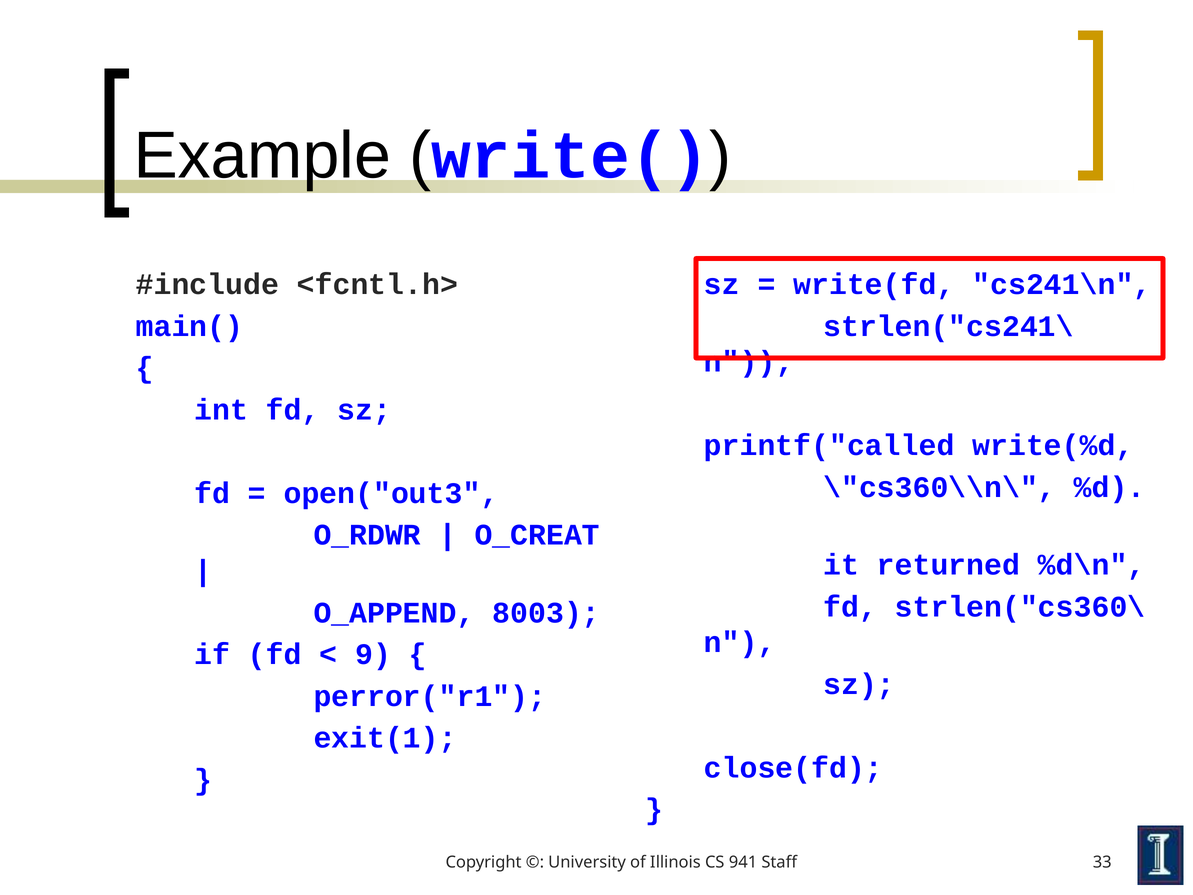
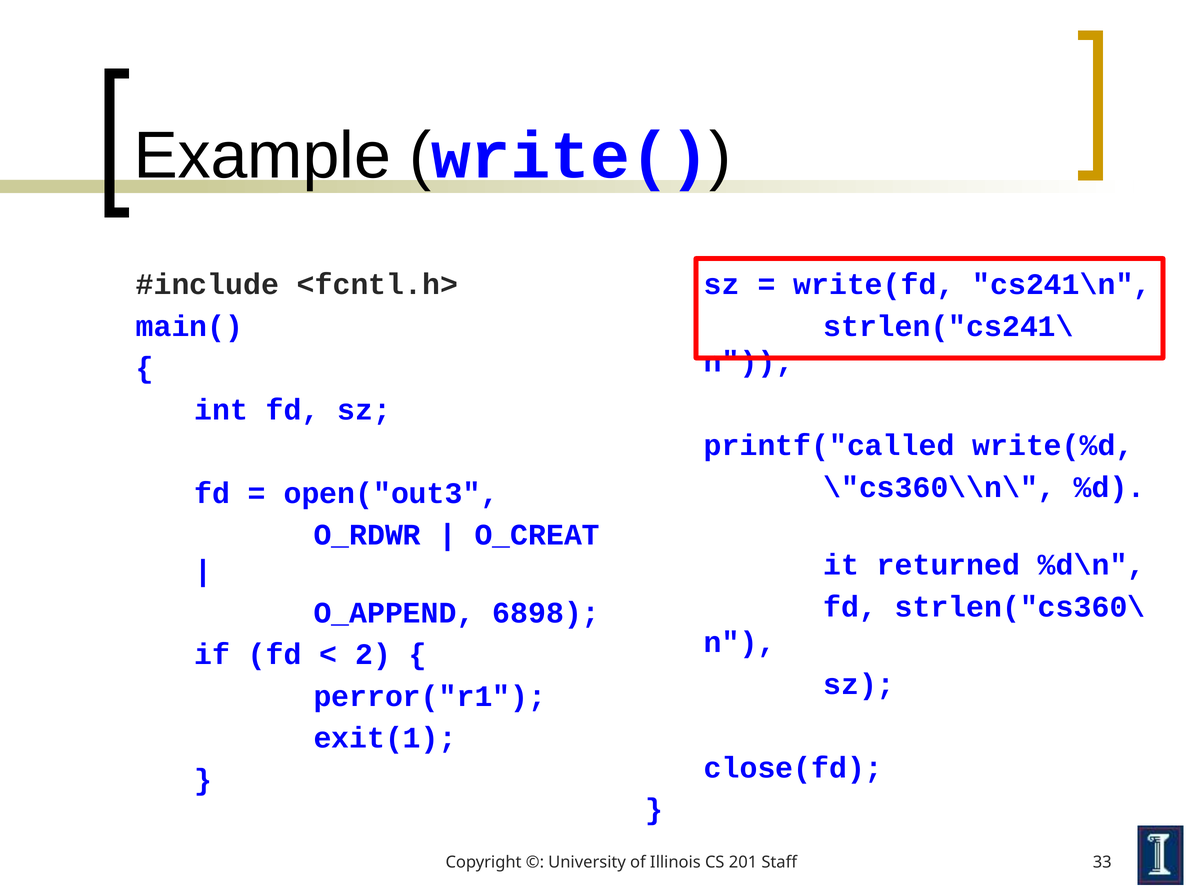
8003: 8003 -> 6898
9: 9 -> 2
941: 941 -> 201
